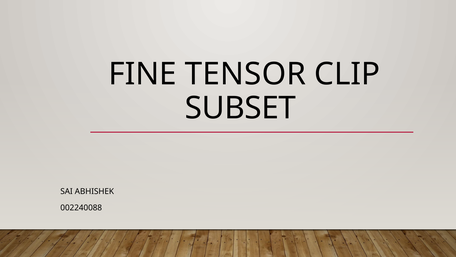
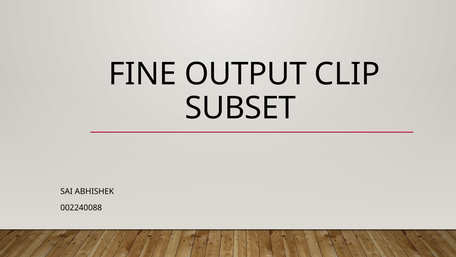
TENSOR: TENSOR -> OUTPUT
